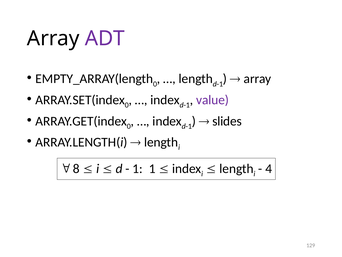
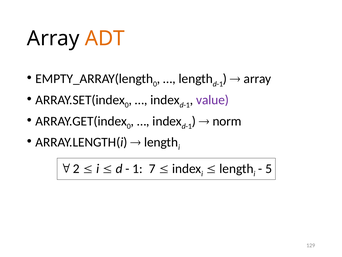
ADT colour: purple -> orange
slides: slides -> norm
8: 8 -> 2
1 1: 1 -> 7
4: 4 -> 5
